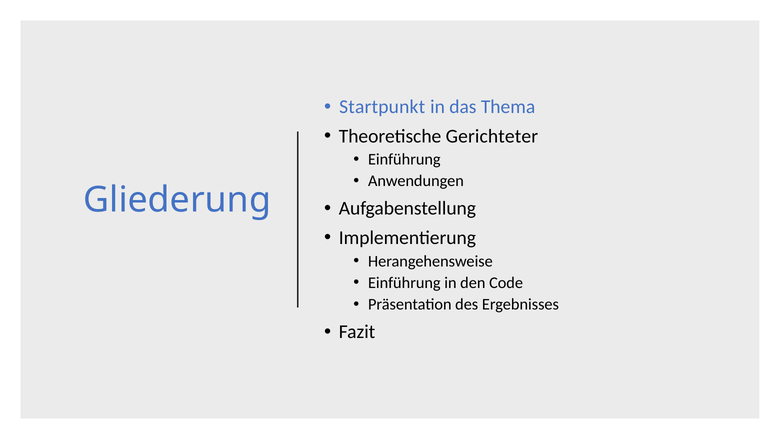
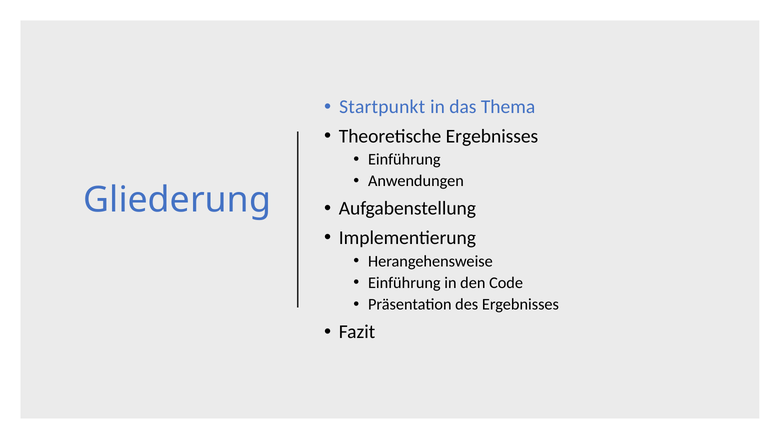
Theoretische Gerichteter: Gerichteter -> Ergebnisses
